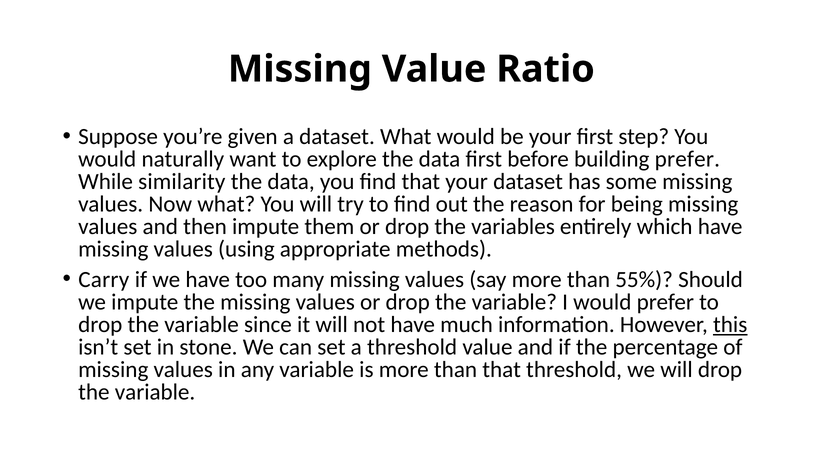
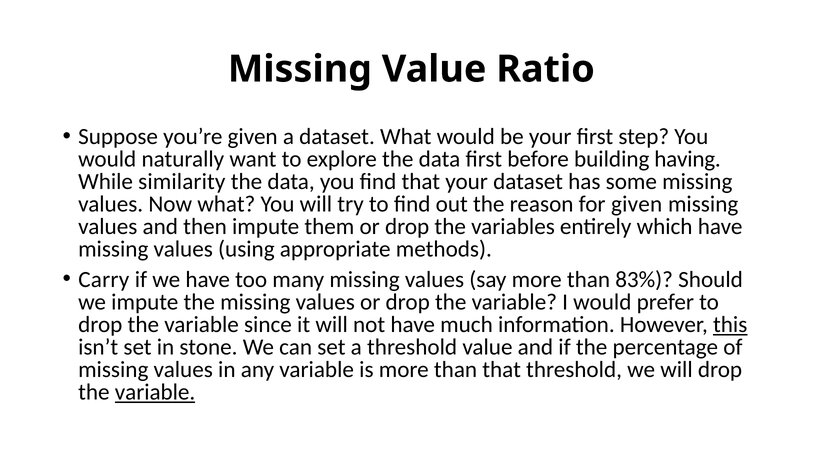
building prefer: prefer -> having
for being: being -> given
55%: 55% -> 83%
variable at (155, 392) underline: none -> present
